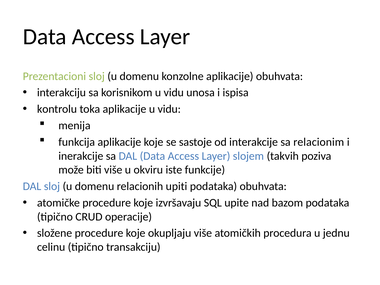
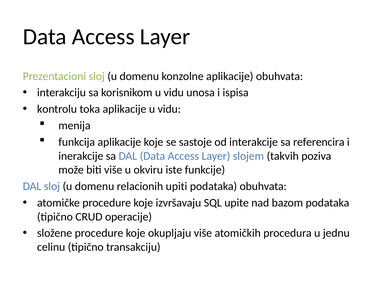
relacionim: relacionim -> referencira
